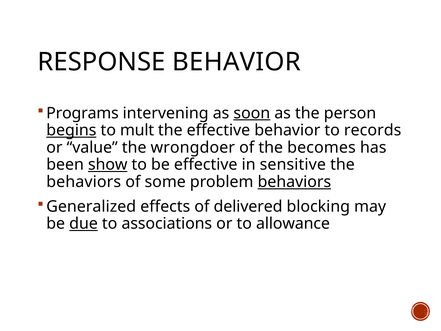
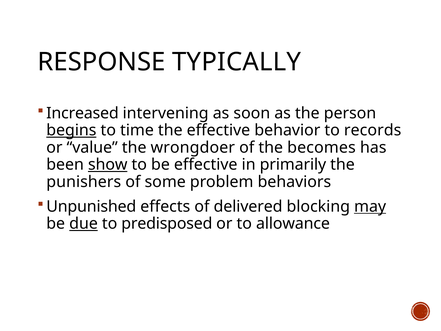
RESPONSE BEHAVIOR: BEHAVIOR -> TYPICALLY
Programs: Programs -> Increased
soon underline: present -> none
mult: mult -> time
sensitive: sensitive -> primarily
behaviors at (84, 182): behaviors -> punishers
behaviors at (294, 182) underline: present -> none
Generalized: Generalized -> Unpunished
may underline: none -> present
associations: associations -> predisposed
